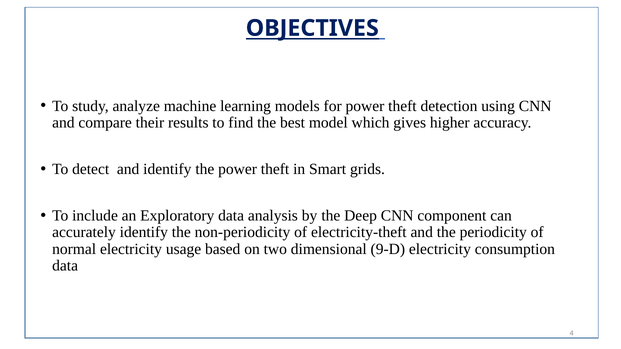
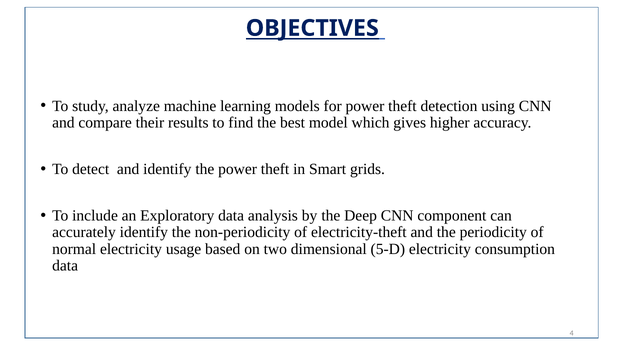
9-D: 9-D -> 5-D
